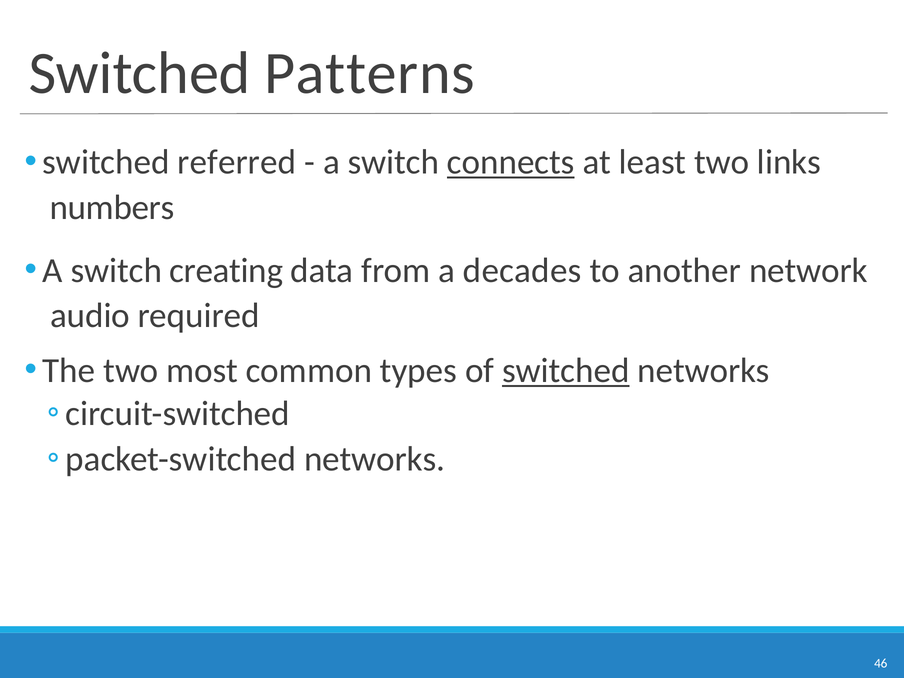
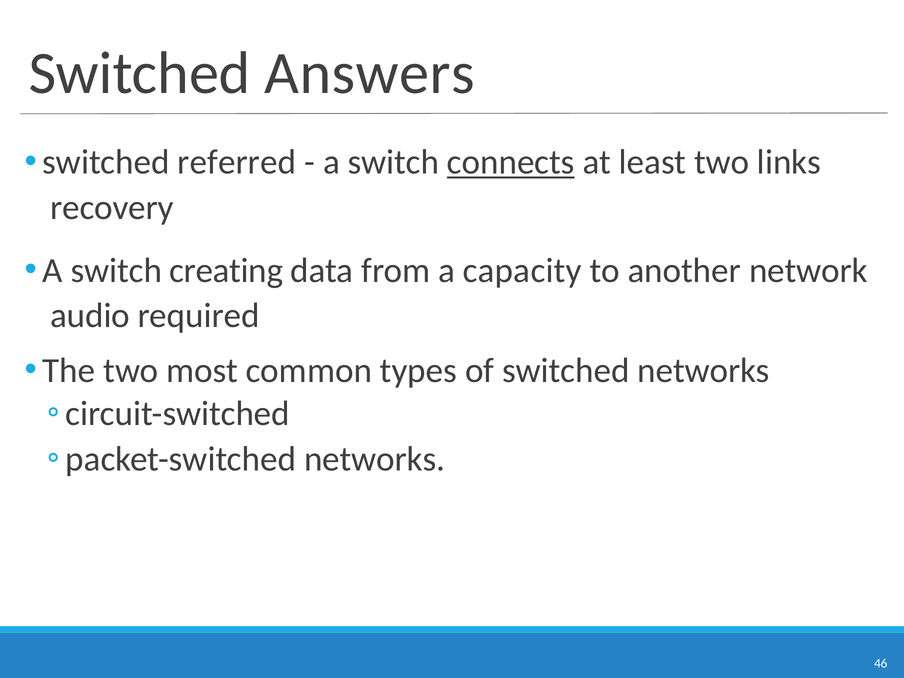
Patterns: Patterns -> Answers
numbers: numbers -> recovery
decades: decades -> capacity
switched at (566, 371) underline: present -> none
